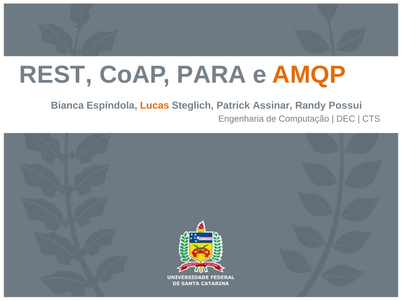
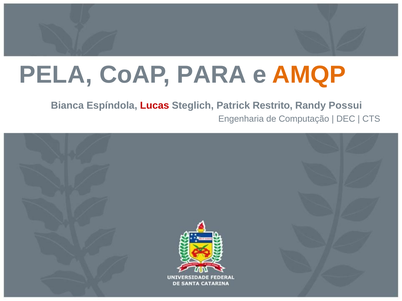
REST: REST -> PELA
Lucas colour: orange -> red
Assinar: Assinar -> Restrito
